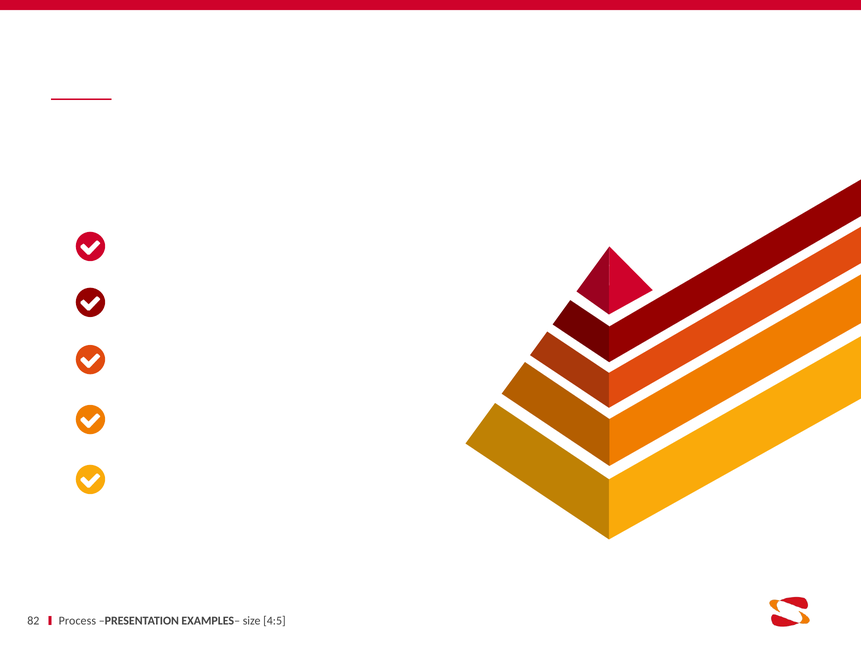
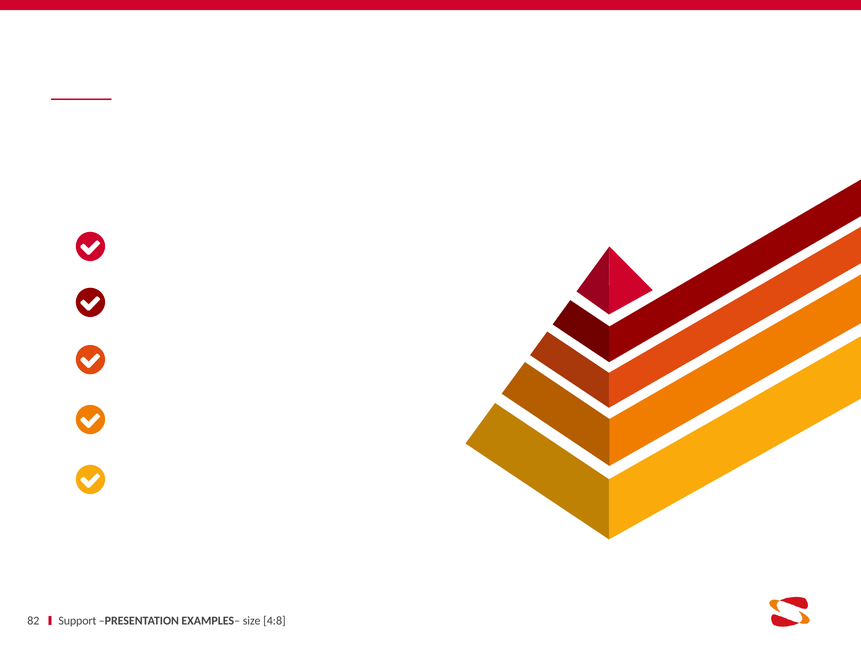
Process: Process -> Support
4:5: 4:5 -> 4:8
